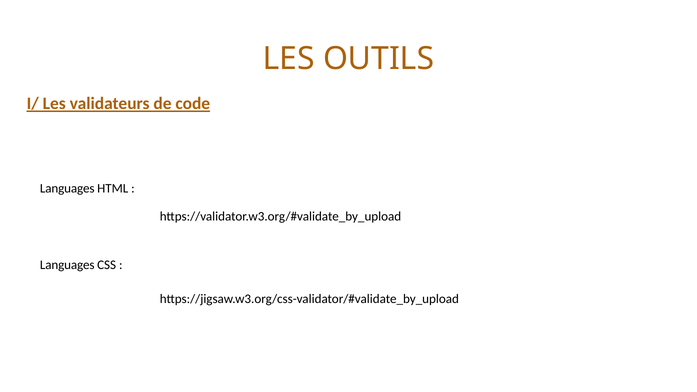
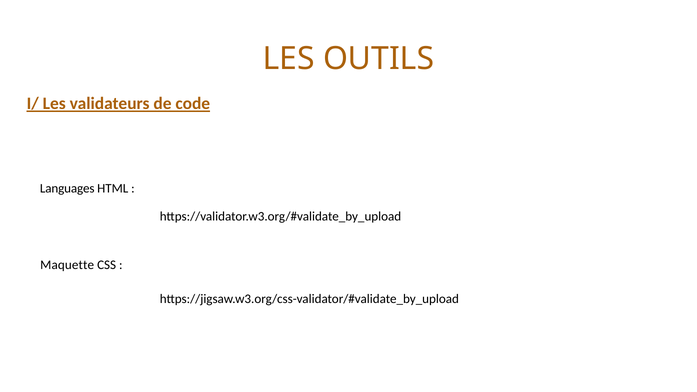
Languages at (67, 265): Languages -> Maquette
